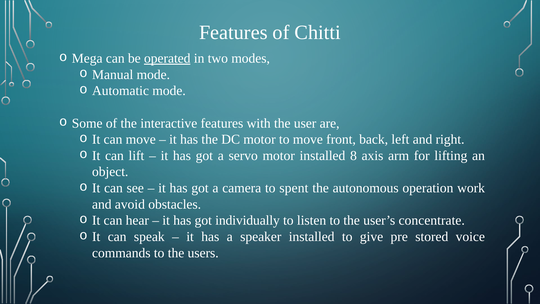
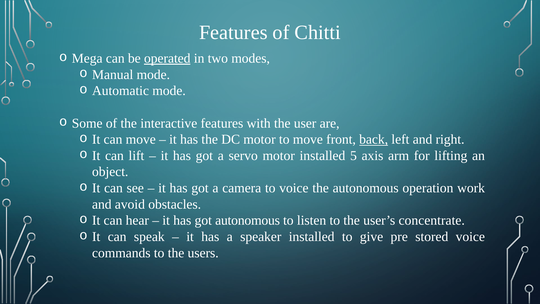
back underline: none -> present
8: 8 -> 5
to spent: spent -> voice
got individually: individually -> autonomous
